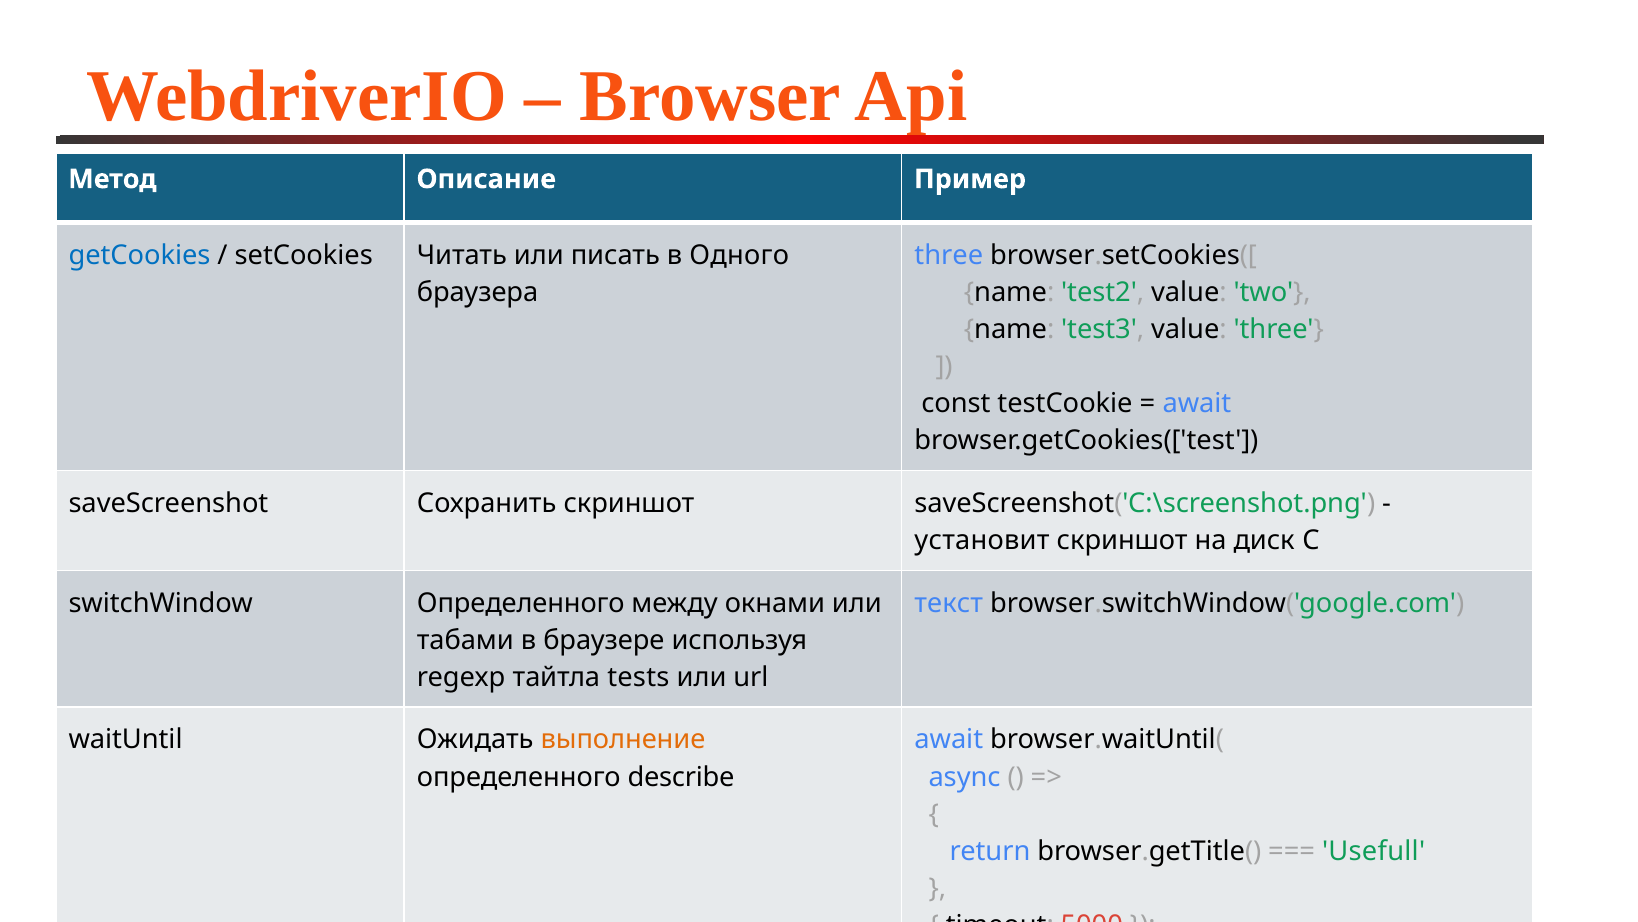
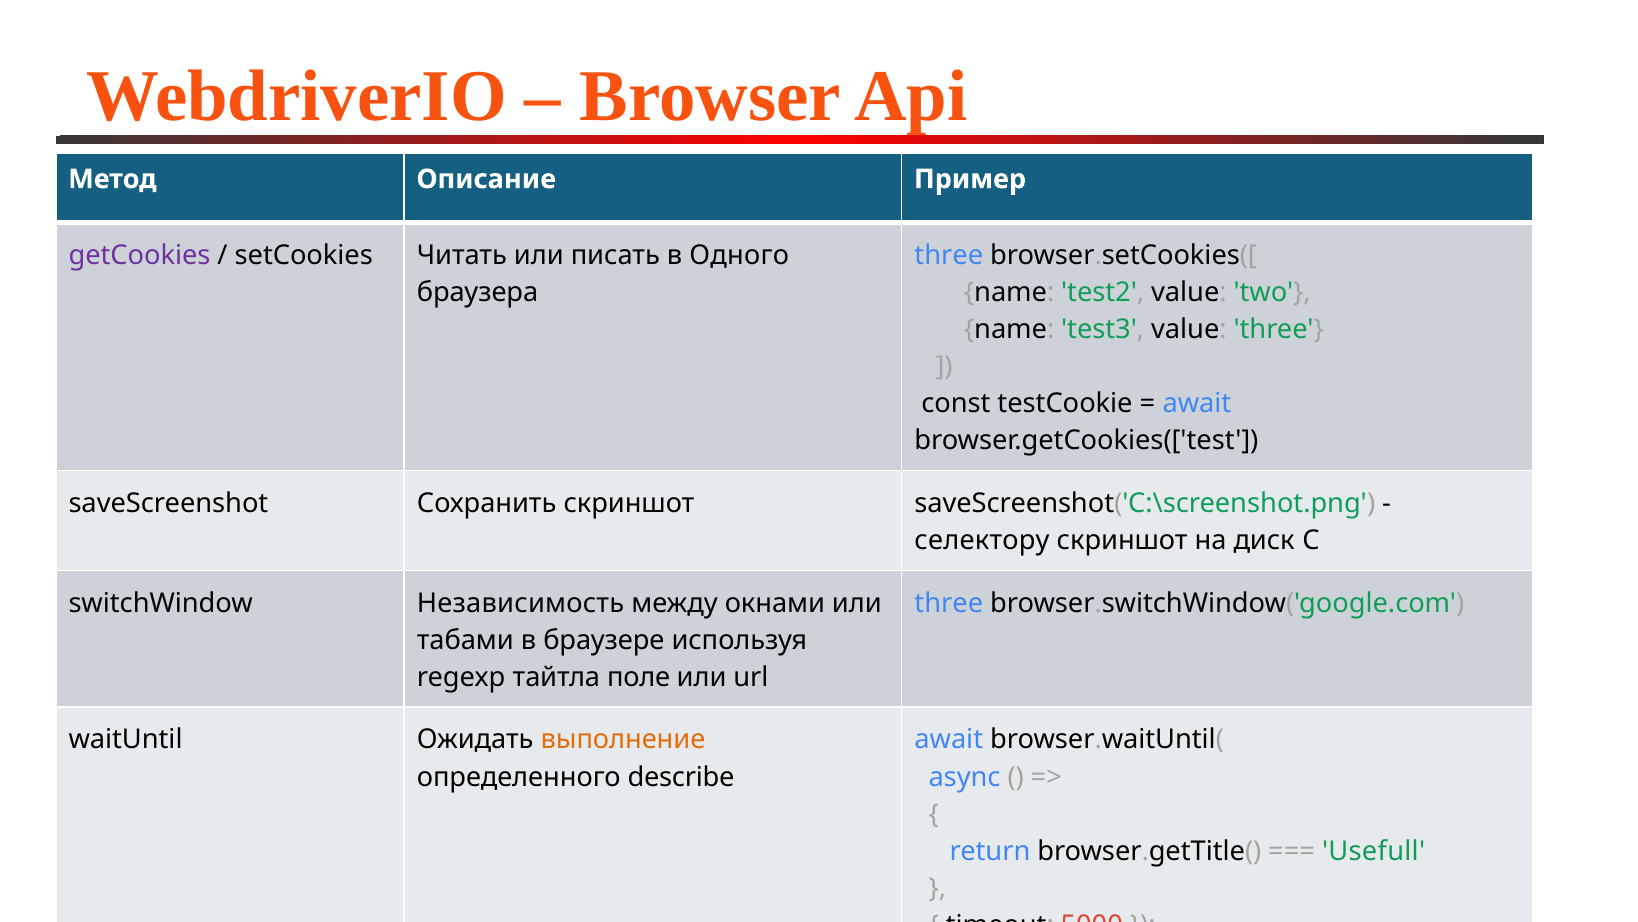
getCookies colour: blue -> purple
установит: установит -> селектору
switchWindow Определенного: Определенного -> Независимость
текст at (949, 603): текст -> three
tests: tests -> поле
